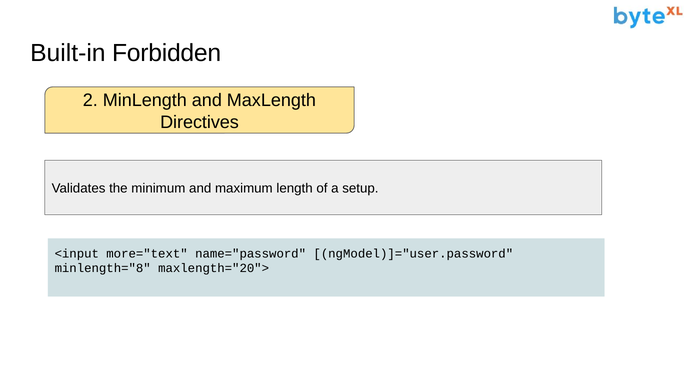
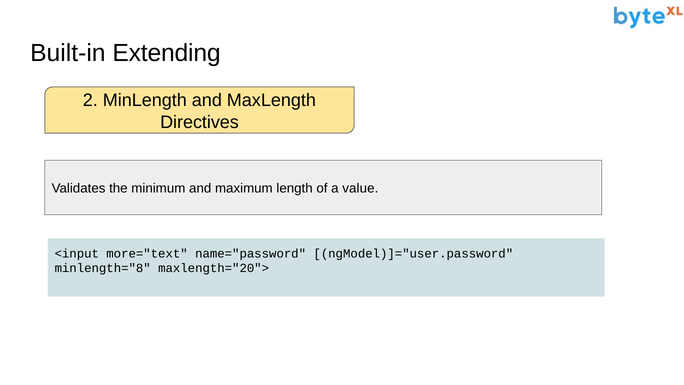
Forbidden: Forbidden -> Extending
setup: setup -> value
